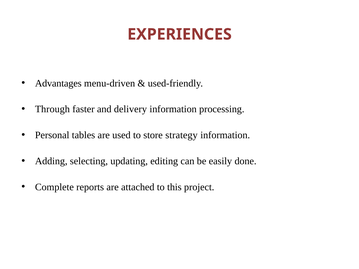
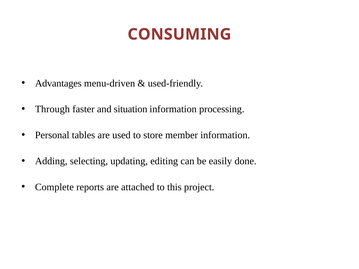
EXPERIENCES: EXPERIENCES -> CONSUMING
delivery: delivery -> situation
strategy: strategy -> member
